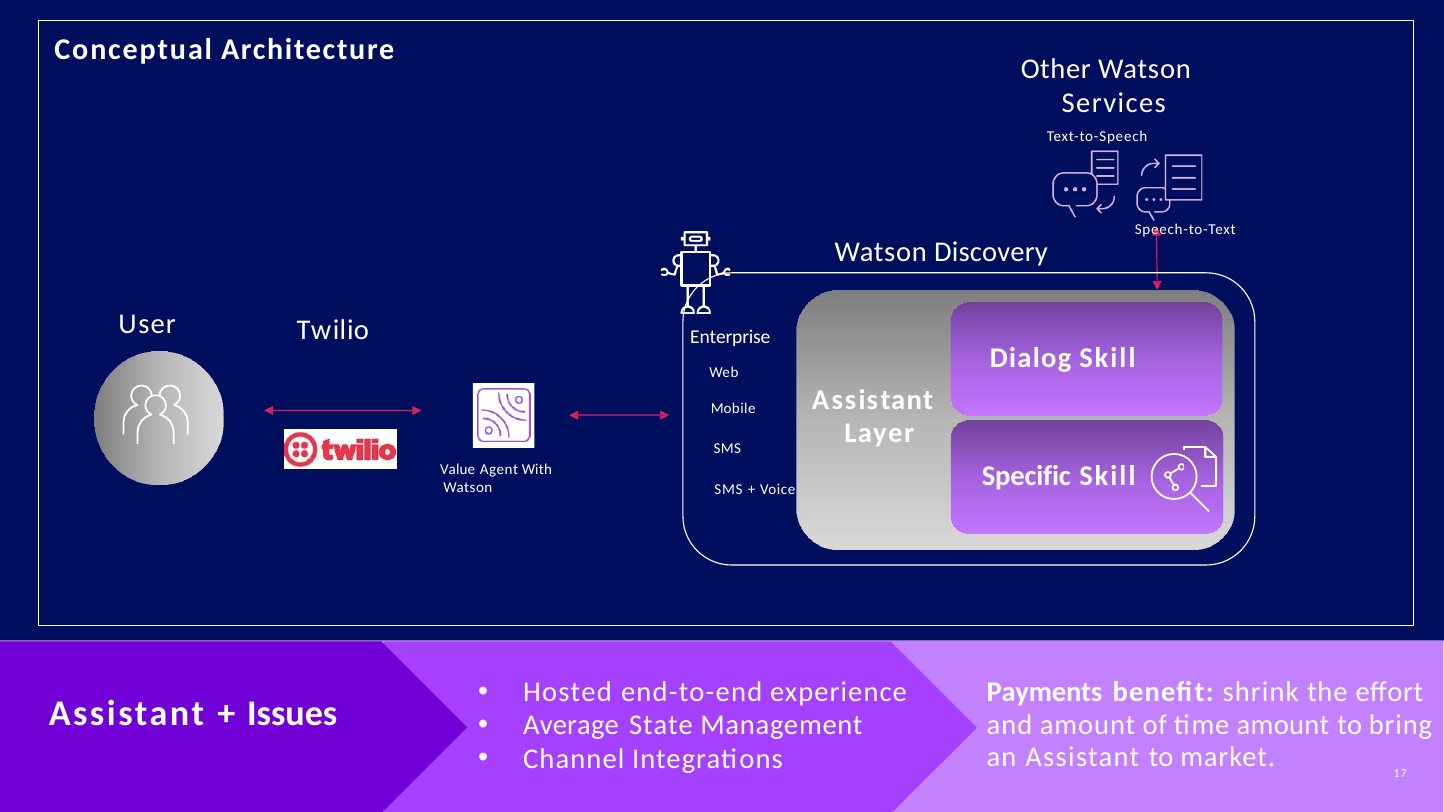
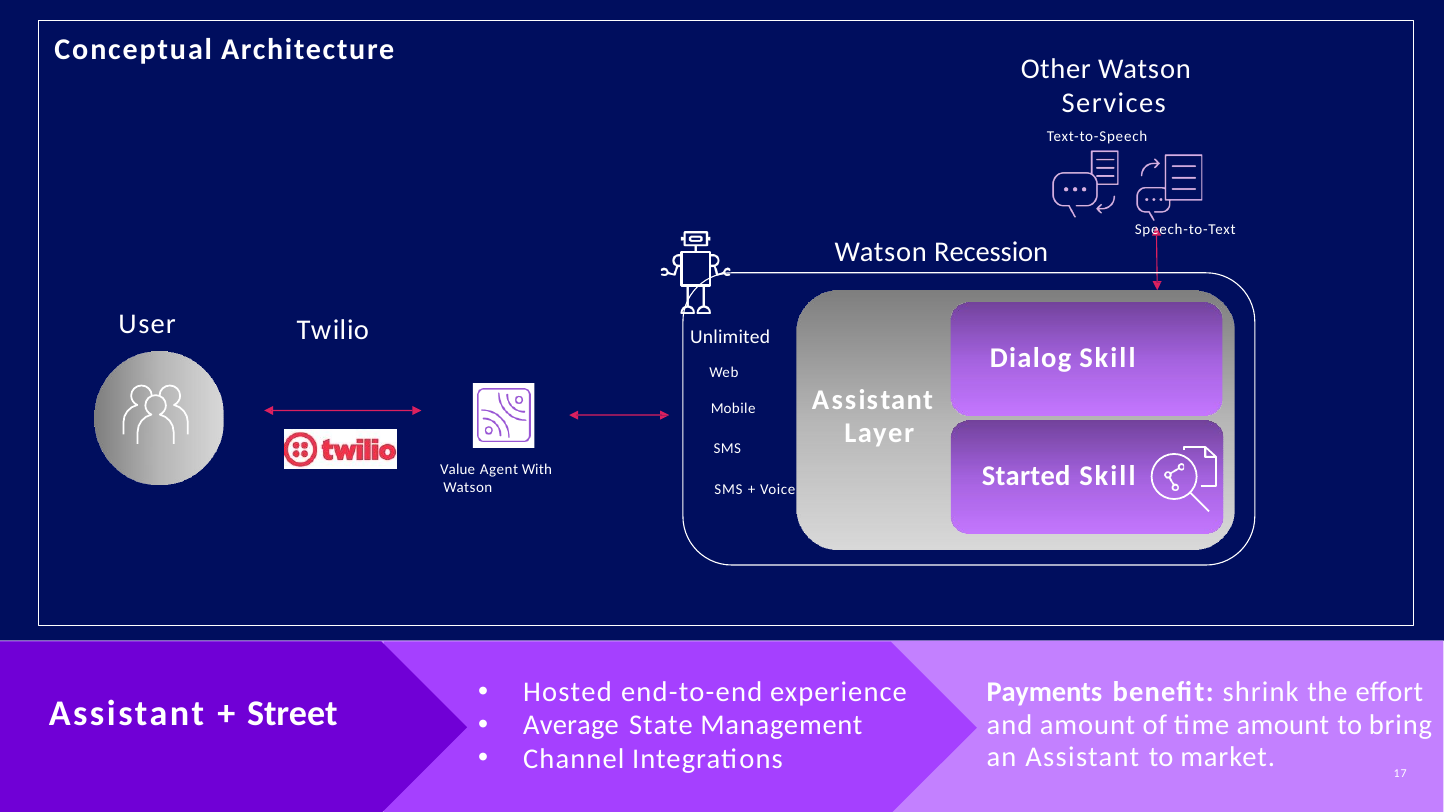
Discovery: Discovery -> Recession
Enterprise: Enterprise -> Unlimited
Specific: Specific -> Started
Issues: Issues -> Street
